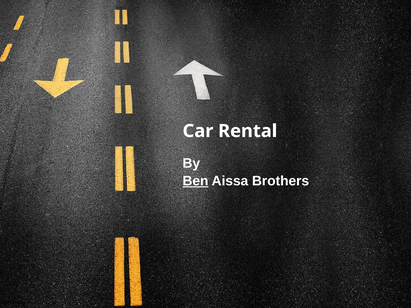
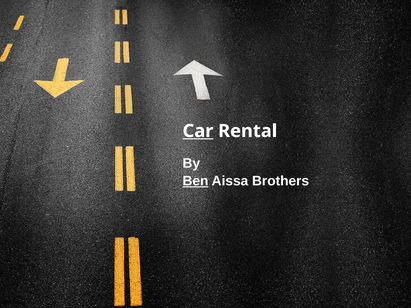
Car underline: none -> present
